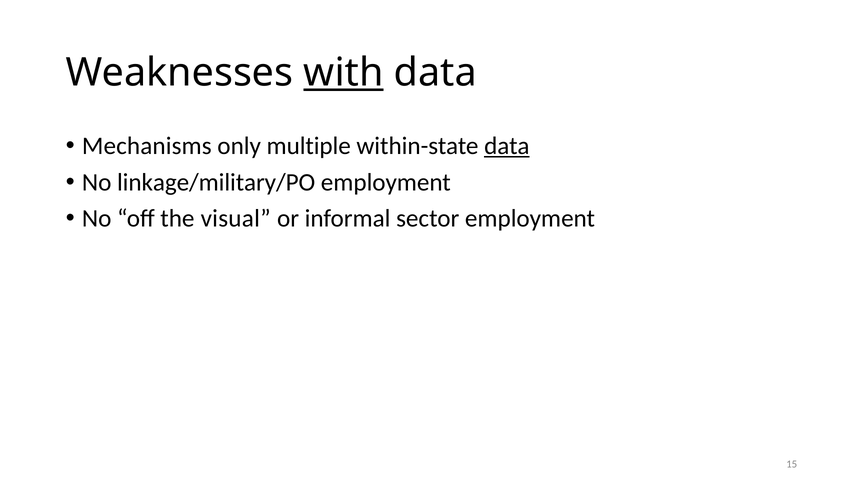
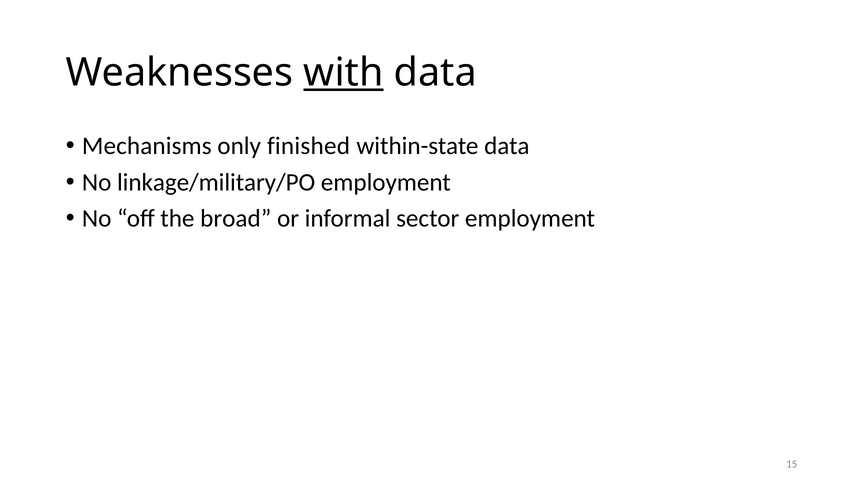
multiple: multiple -> finished
data at (507, 146) underline: present -> none
visual: visual -> broad
